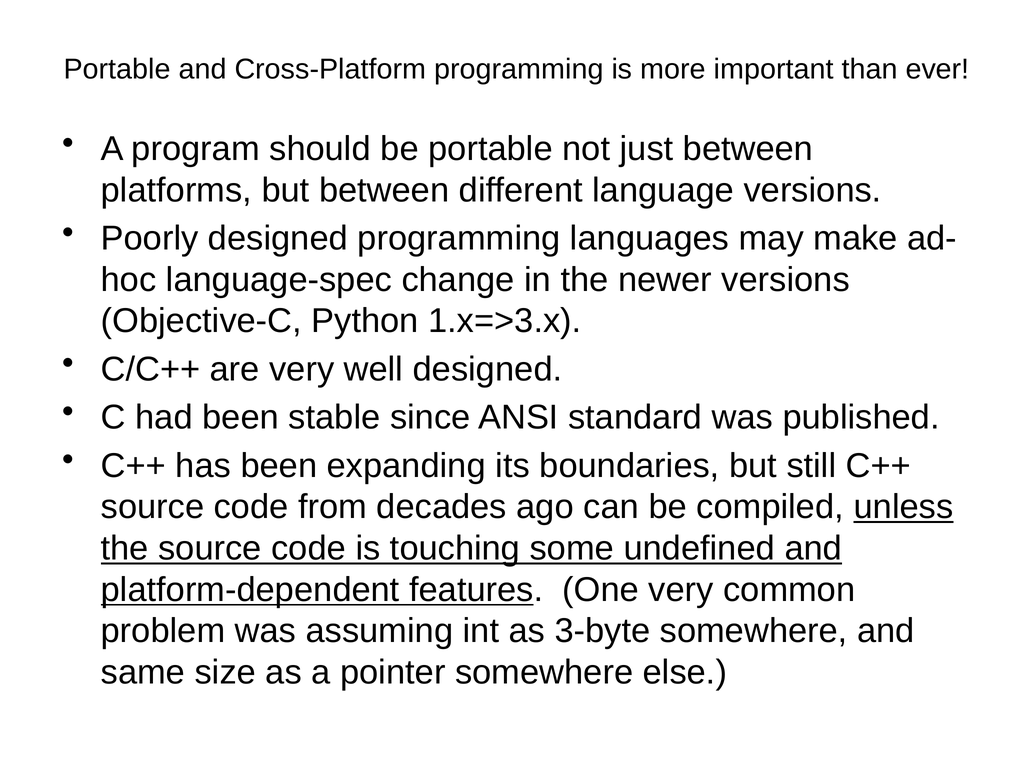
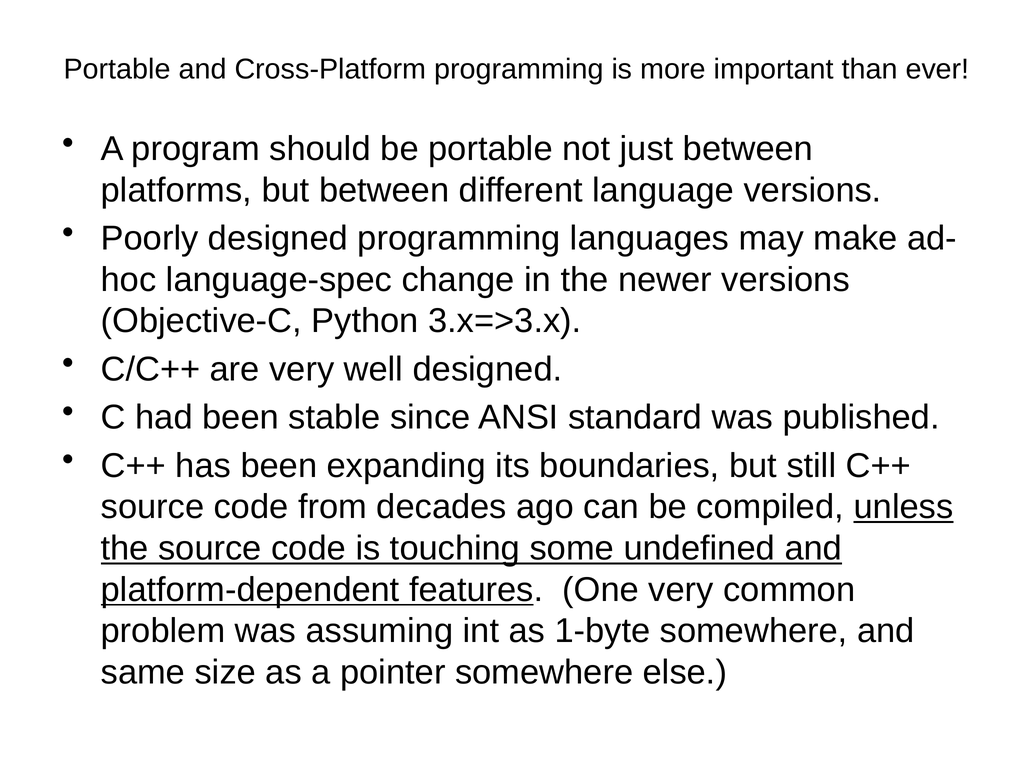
1.x=>3.x: 1.x=>3.x -> 3.x=>3.x
3-byte: 3-byte -> 1-byte
